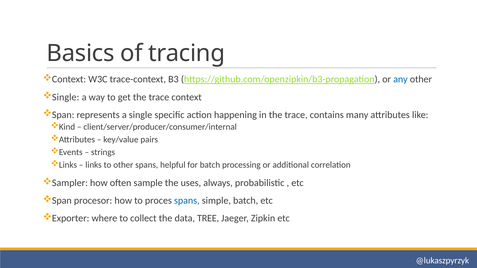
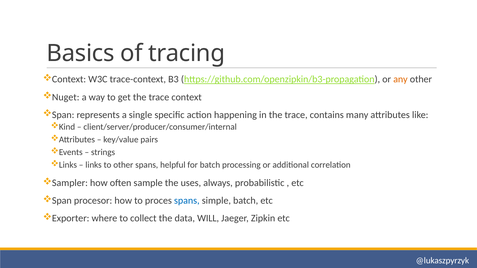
any colour: blue -> orange
Single at (66, 97): Single -> Nuget
TREE: TREE -> WILL
